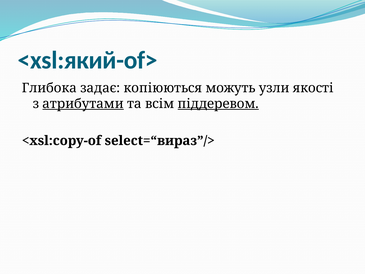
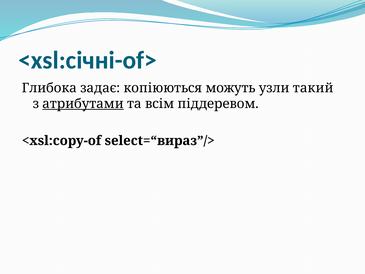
<xsl:який-of>: <xsl:який-of> -> <xsl:січні-of>
якості: якості -> такий
піддеревом underline: present -> none
